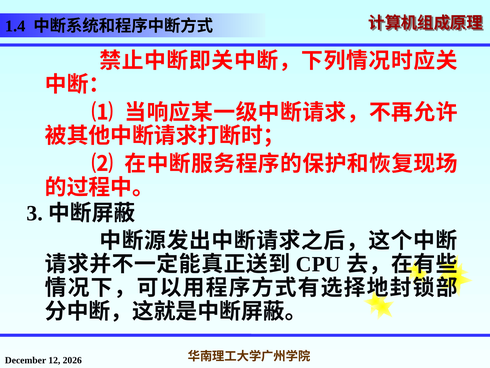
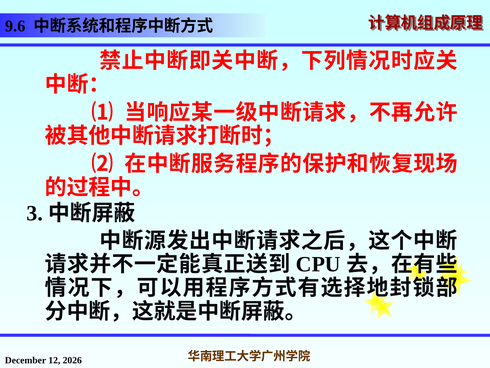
1.4: 1.4 -> 9.6
